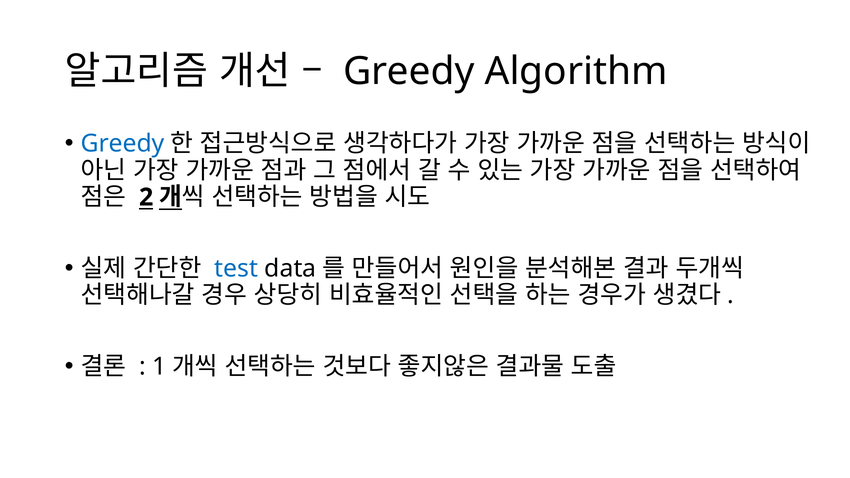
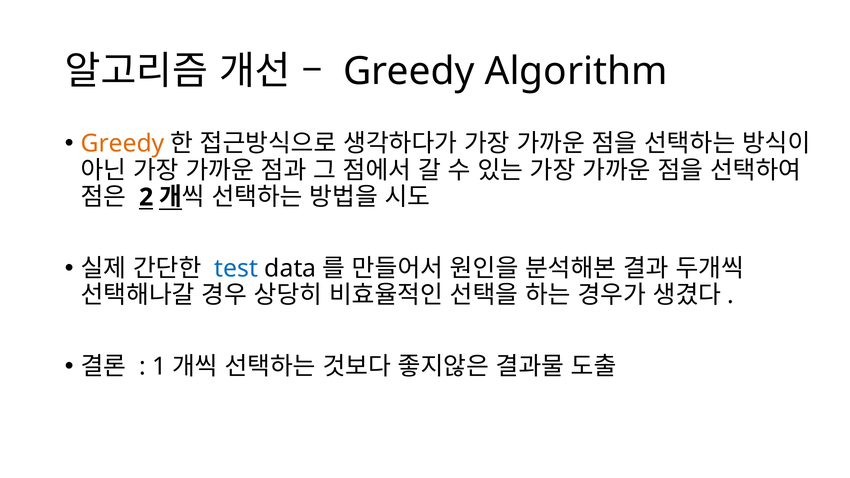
Greedy at (123, 144) colour: blue -> orange
